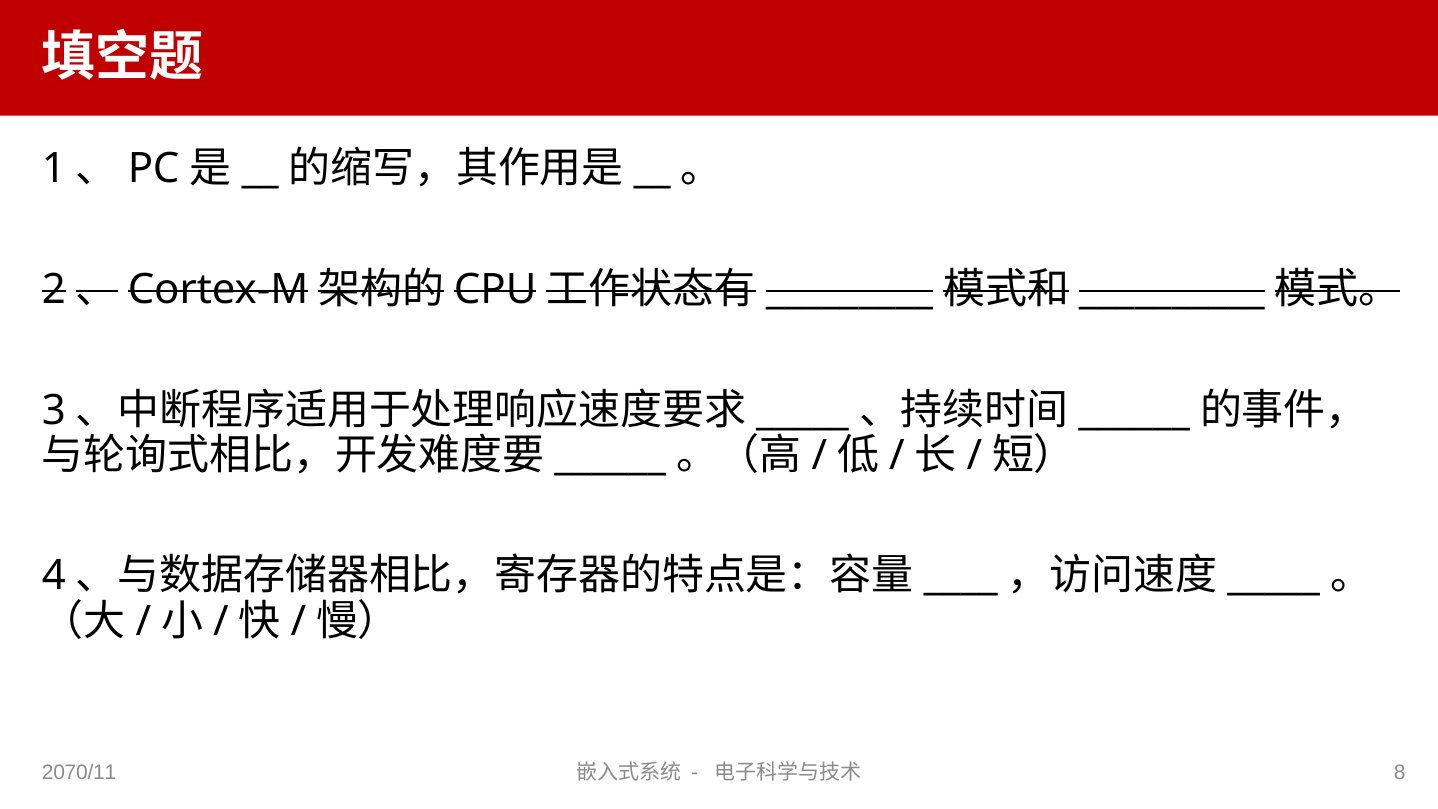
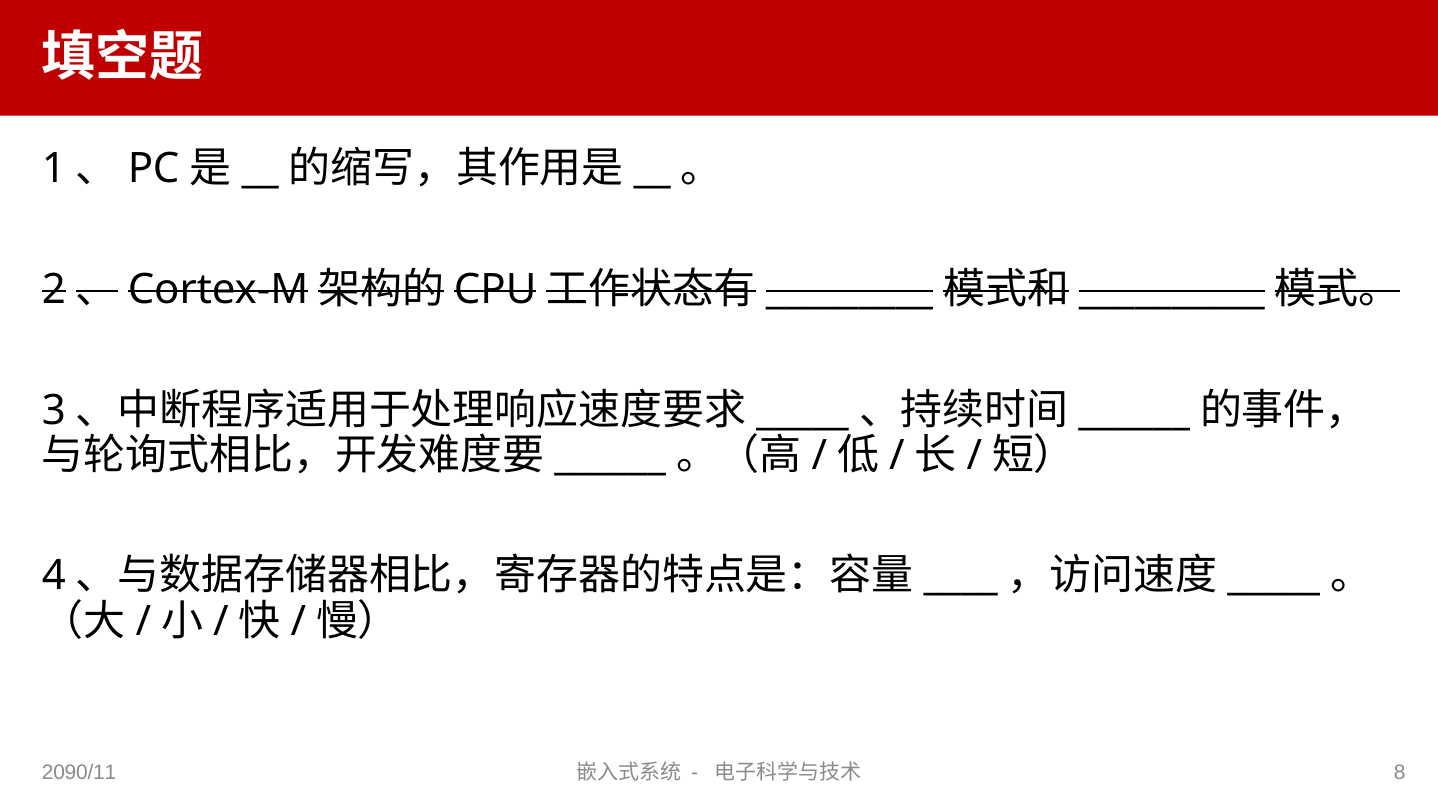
2070/11: 2070/11 -> 2090/11
